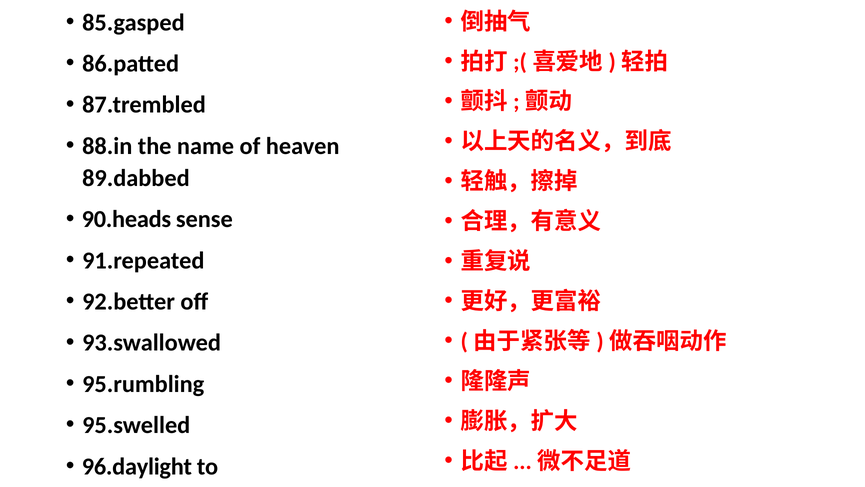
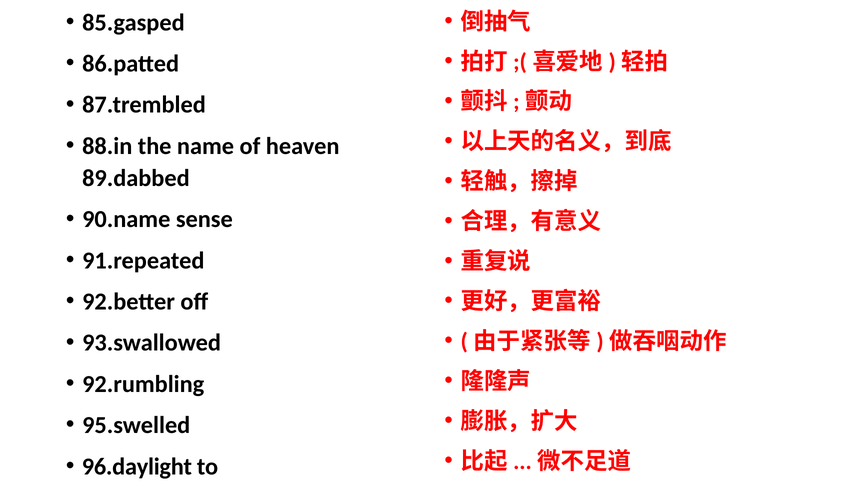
90.heads: 90.heads -> 90.name
95.rumbling: 95.rumbling -> 92.rumbling
